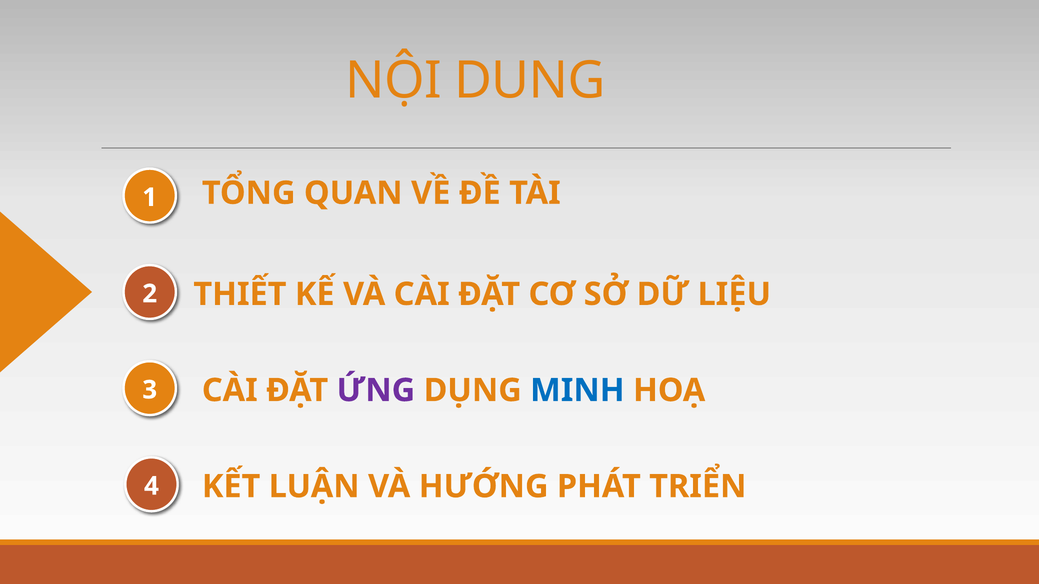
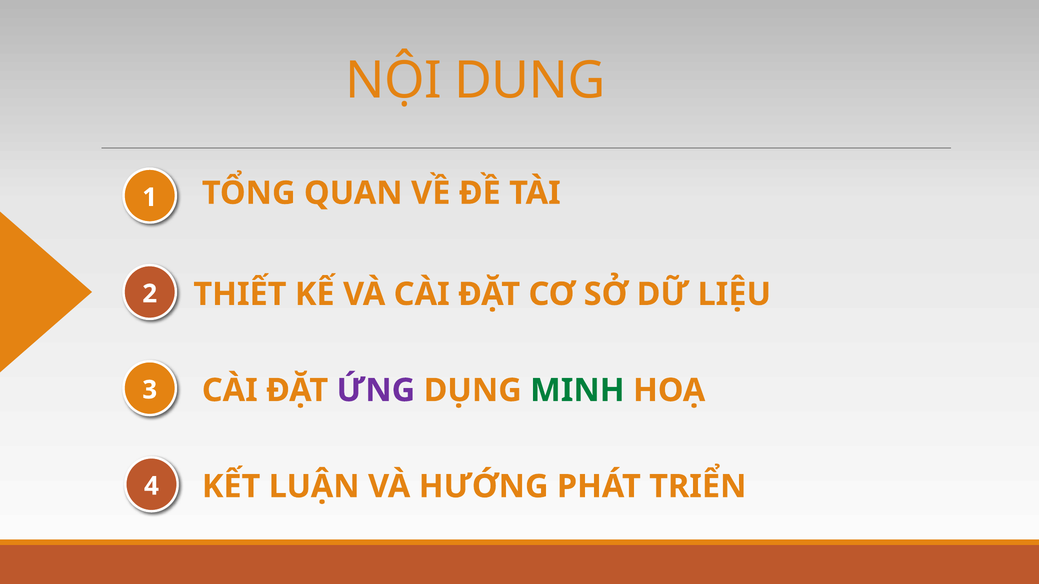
MINH colour: blue -> green
